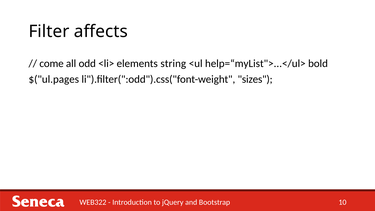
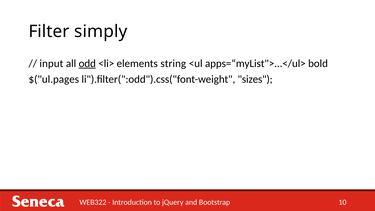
affects: affects -> simply
come: come -> input
odd underline: none -> present
help=“myList">...</ul>: help=“myList">...</ul> -> apps=“myList">...</ul>
